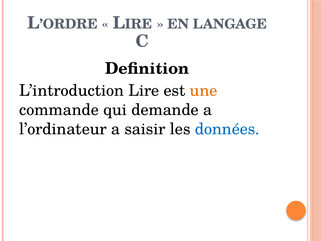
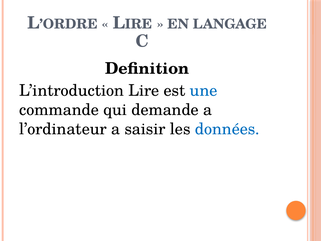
une colour: orange -> blue
